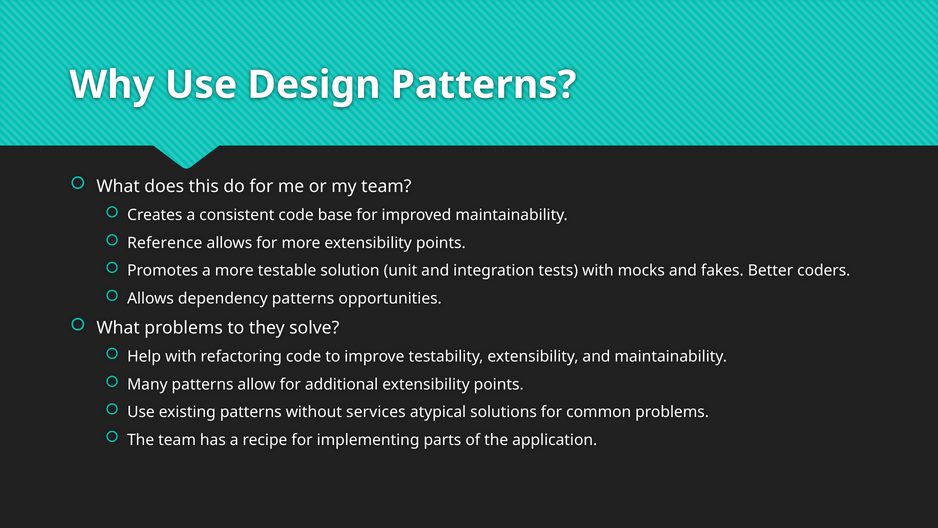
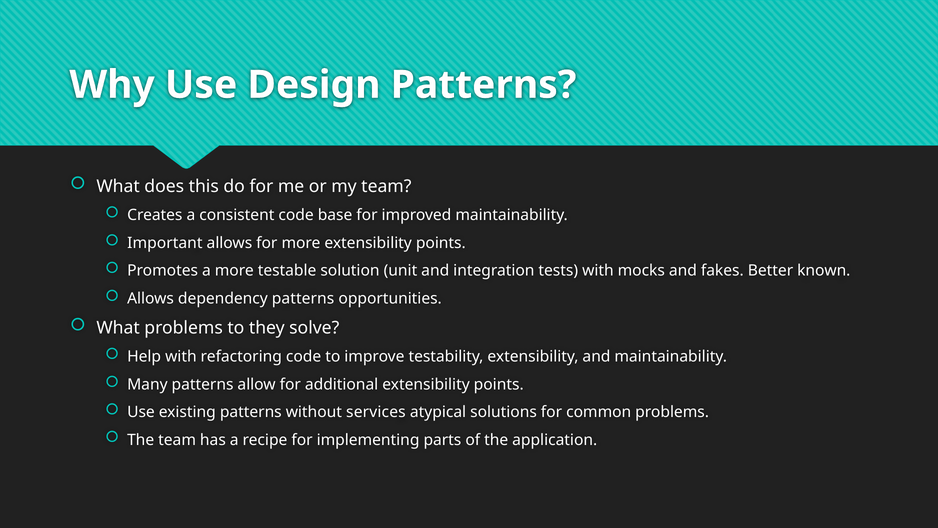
Reference: Reference -> Important
coders: coders -> known
